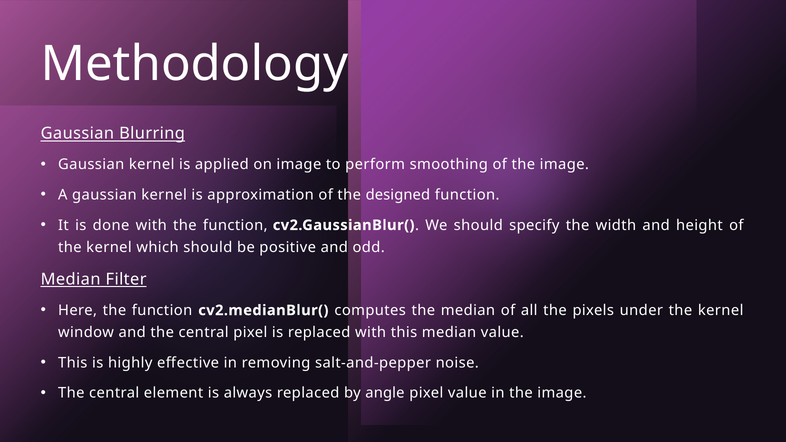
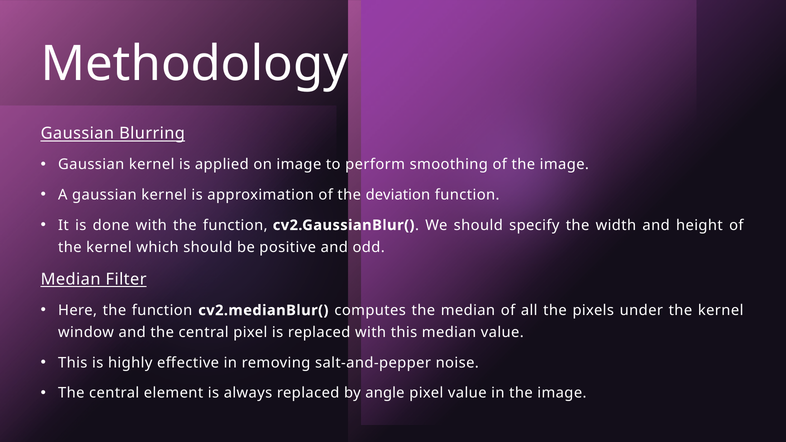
designed: designed -> deviation
